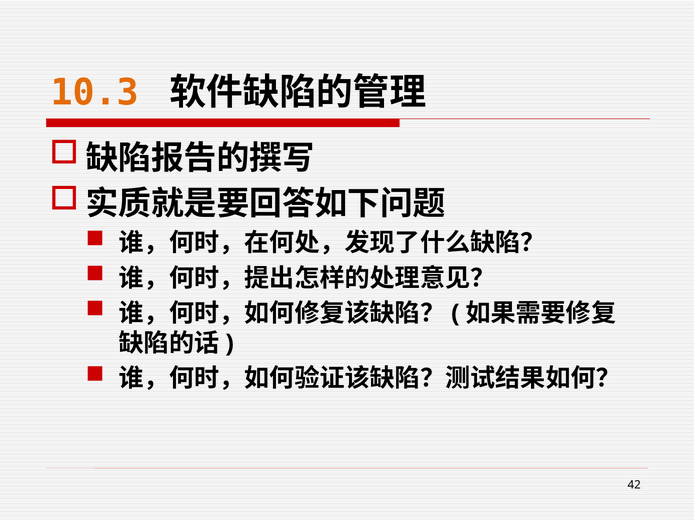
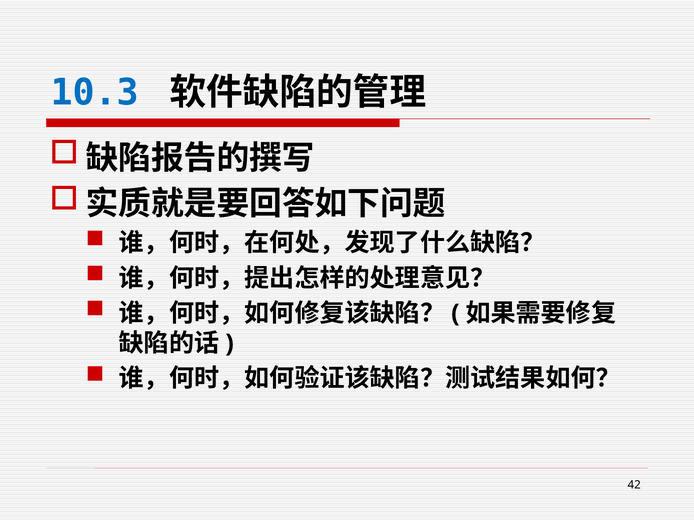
10.3 colour: orange -> blue
